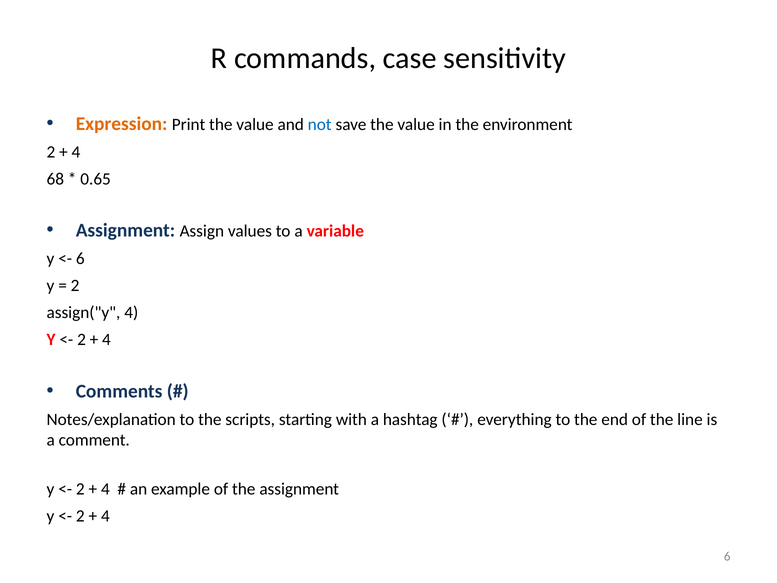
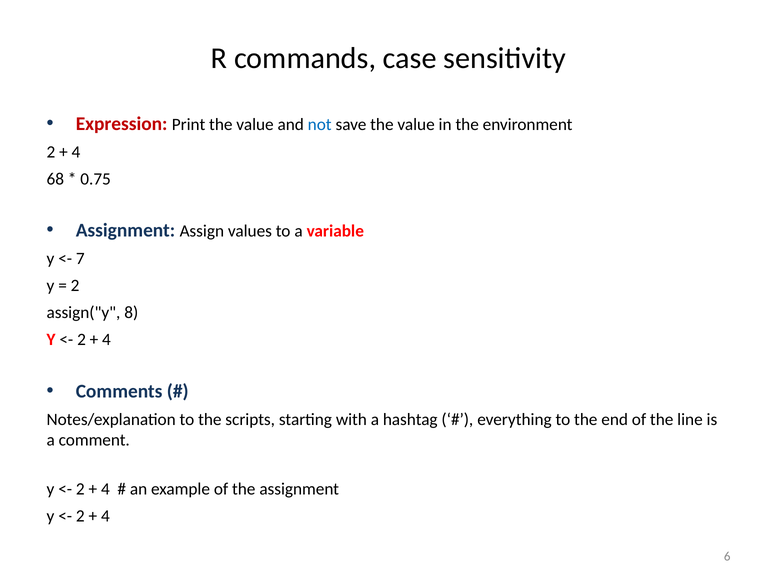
Expression colour: orange -> red
0.65: 0.65 -> 0.75
6 at (80, 259): 6 -> 7
assign("y 4: 4 -> 8
